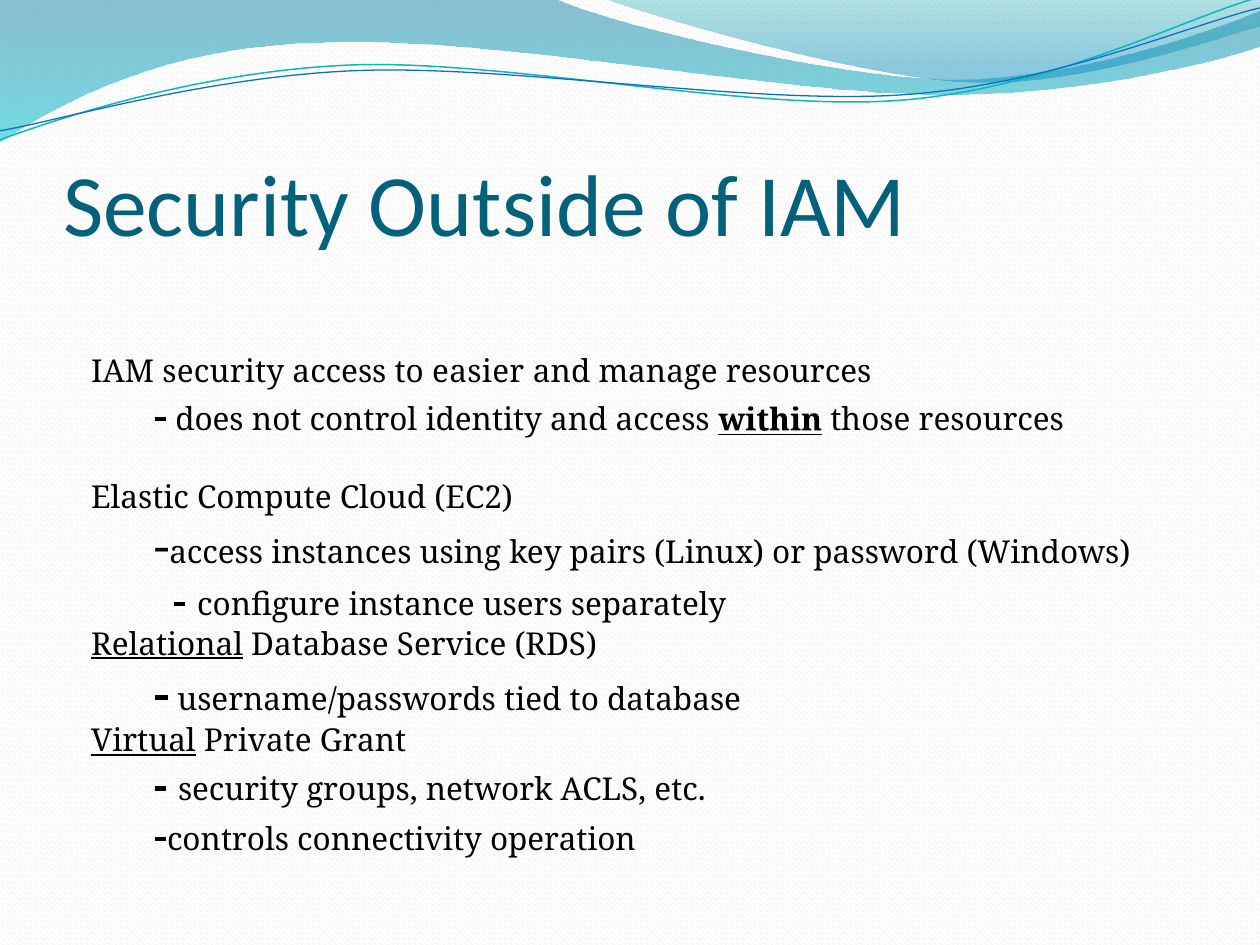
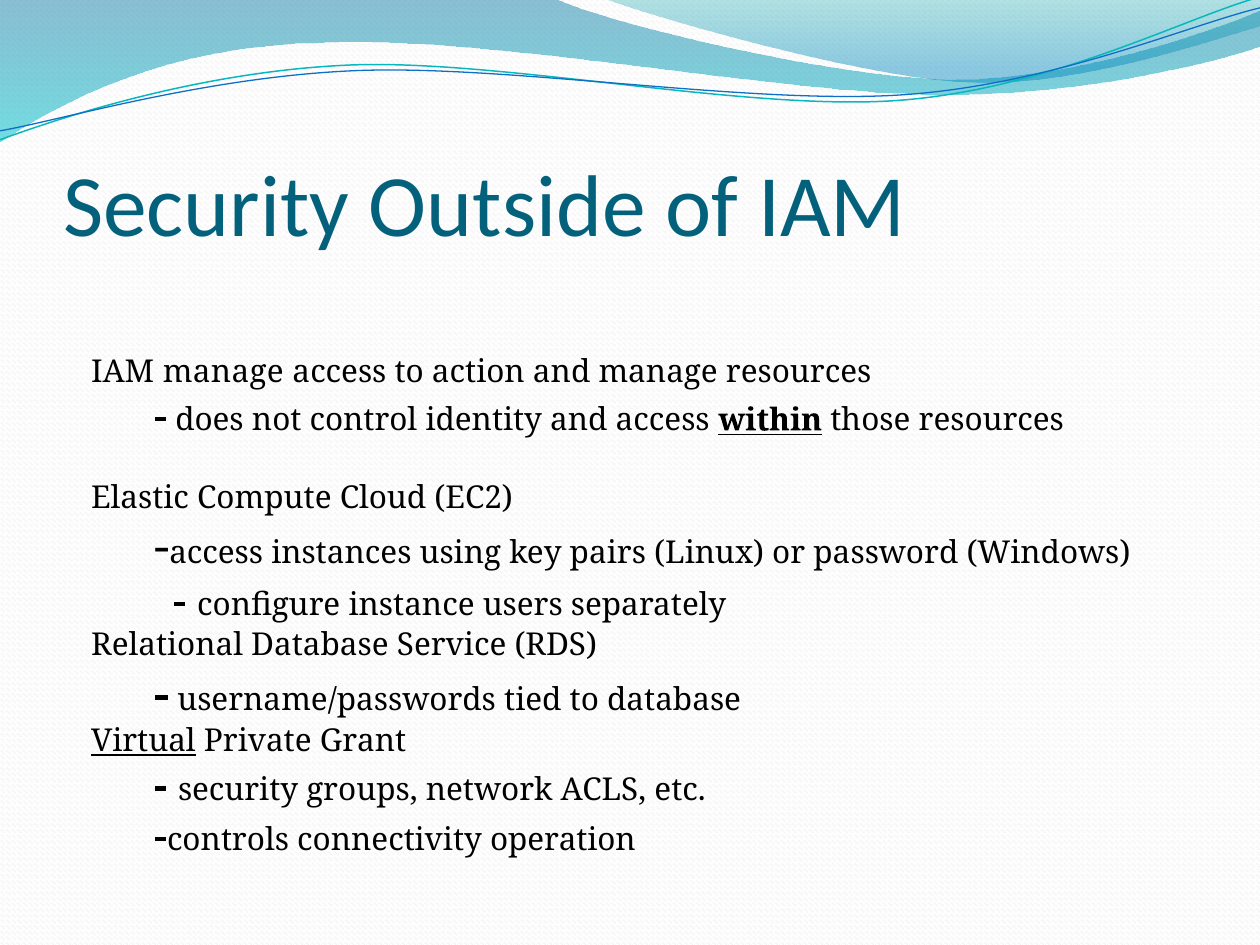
IAM security: security -> manage
easier: easier -> action
Relational underline: present -> none
